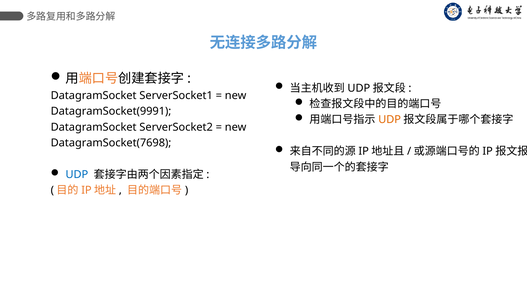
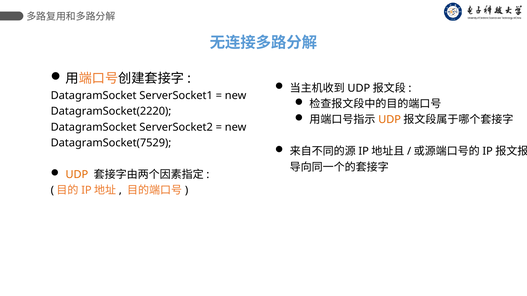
DatagramSocket(9991: DatagramSocket(9991 -> DatagramSocket(2220
DatagramSocket(7698: DatagramSocket(7698 -> DatagramSocket(7529
UDP at (77, 175) colour: blue -> orange
